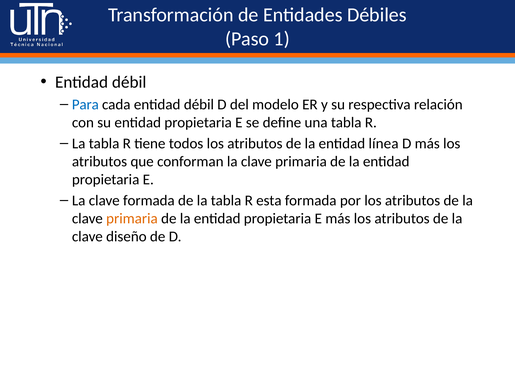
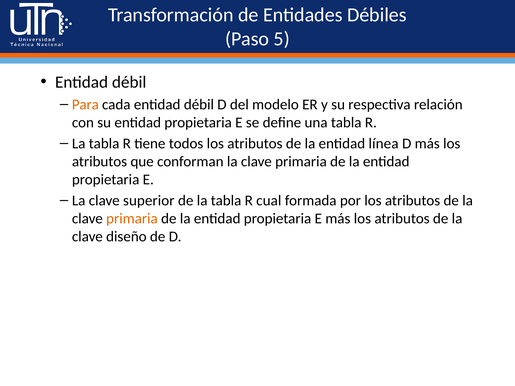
1: 1 -> 5
Para colour: blue -> orange
clave formada: formada -> superior
esta: esta -> cual
